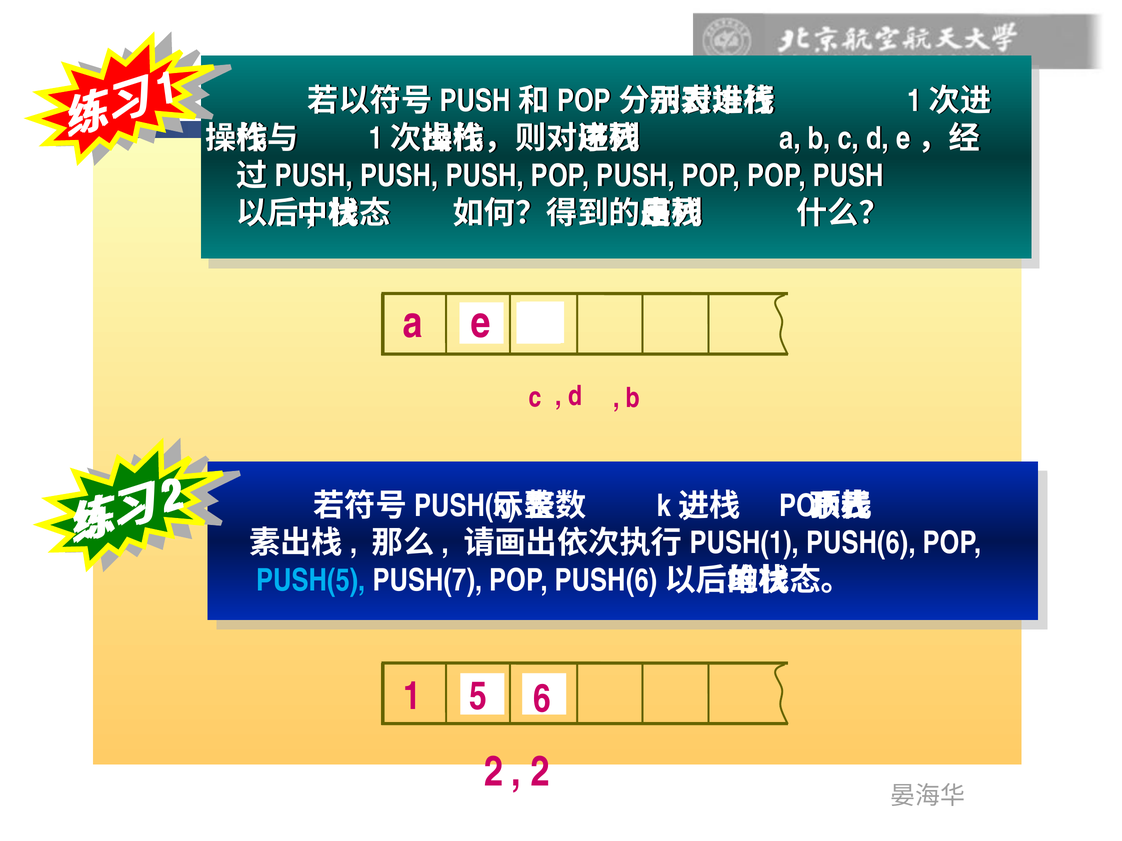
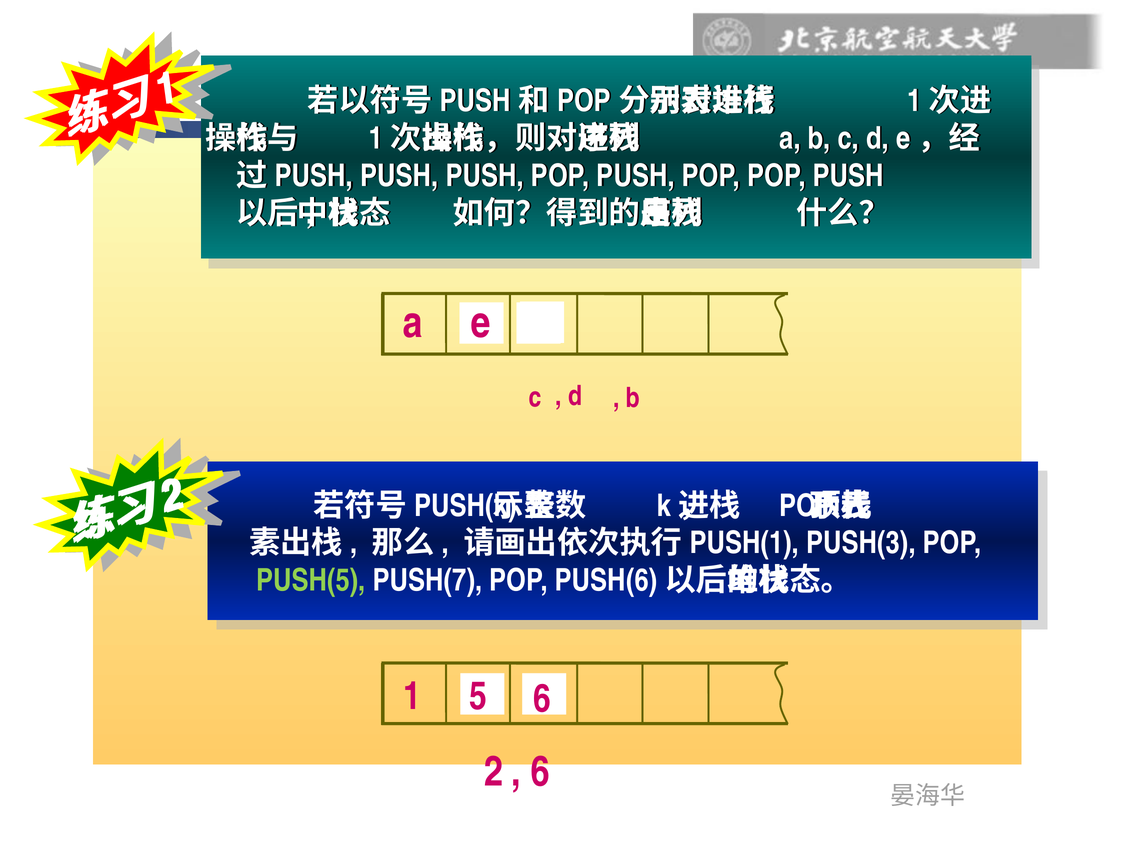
PUSH(6: PUSH(6 -> PUSH(3
PUSH(5 colour: light blue -> light green
2 at (540, 773): 2 -> 6
